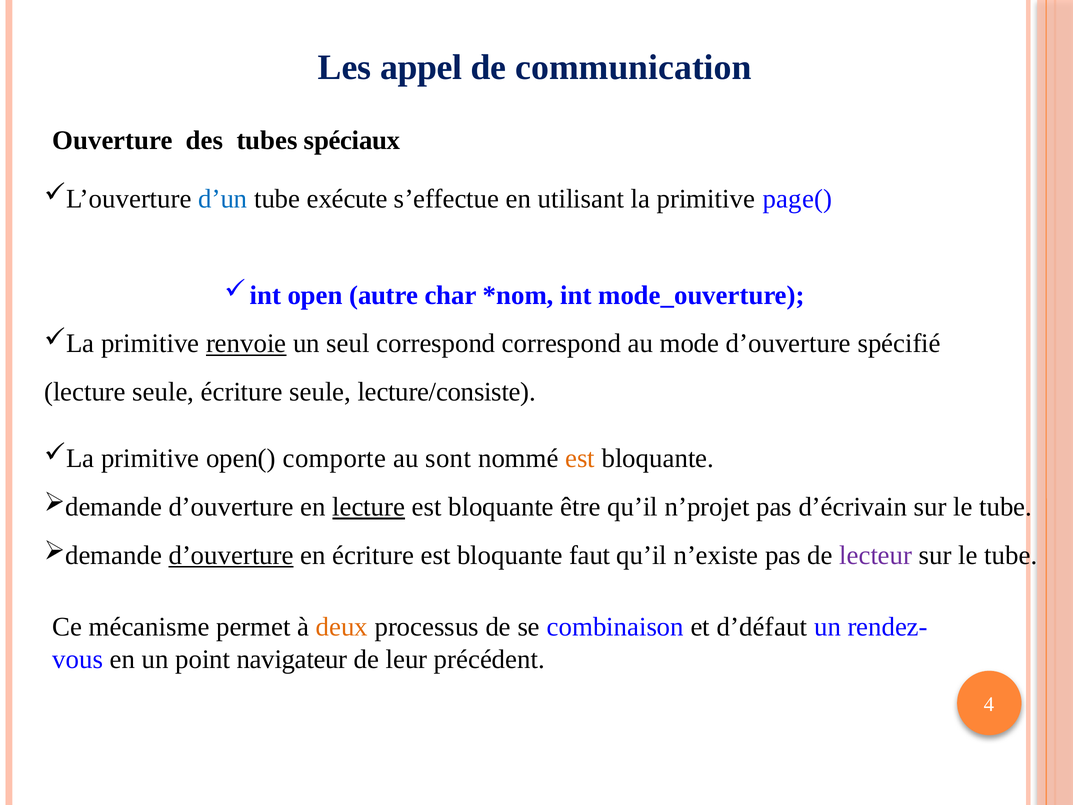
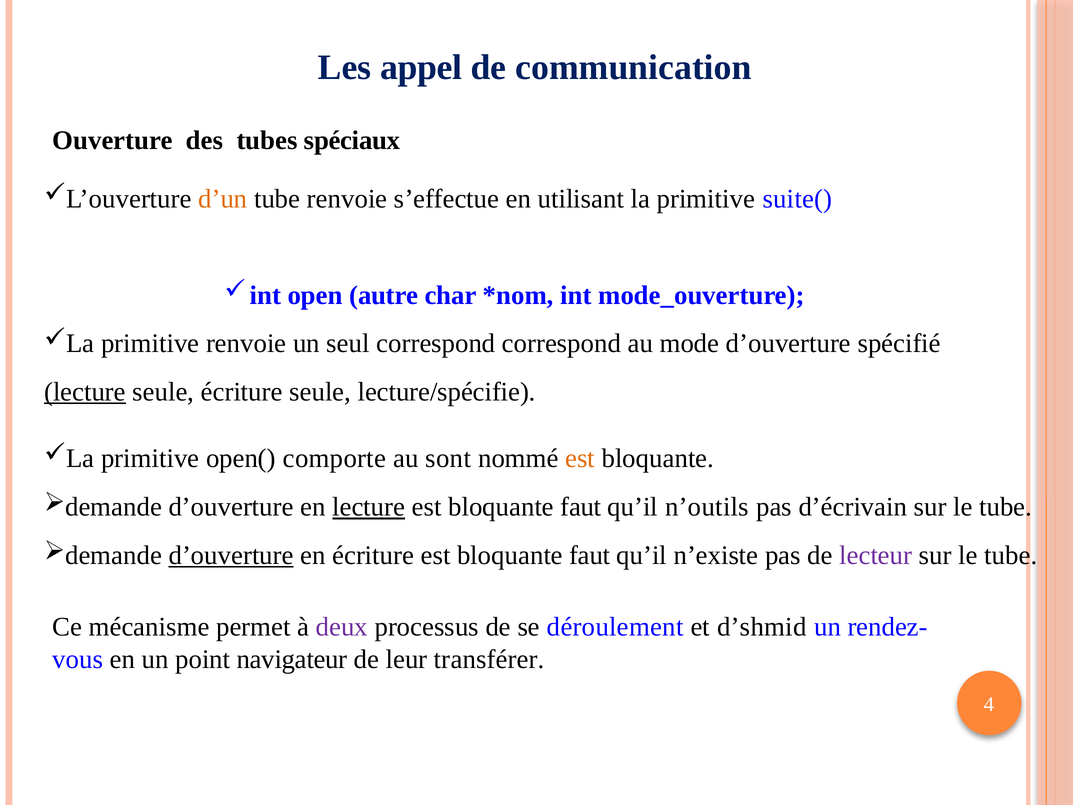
d’un colour: blue -> orange
tube exécute: exécute -> renvoie
page(: page( -> suite(
renvoie at (246, 343) underline: present -> none
lecture at (85, 392) underline: none -> present
lecture/consiste: lecture/consiste -> lecture/spécifie
être at (581, 507): être -> faut
n’projet: n’projet -> n’outils
deux colour: orange -> purple
combinaison: combinaison -> déroulement
d’défaut: d’défaut -> d’shmid
précédent: précédent -> transférer
